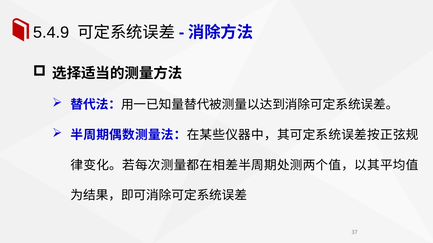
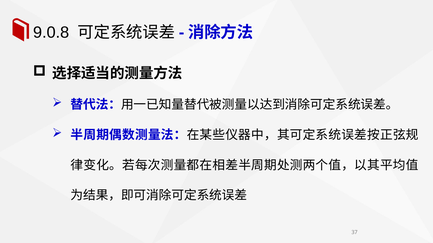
5.4.9: 5.4.9 -> 9.0.8
